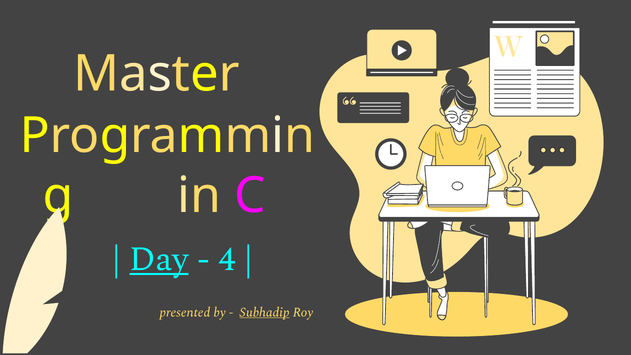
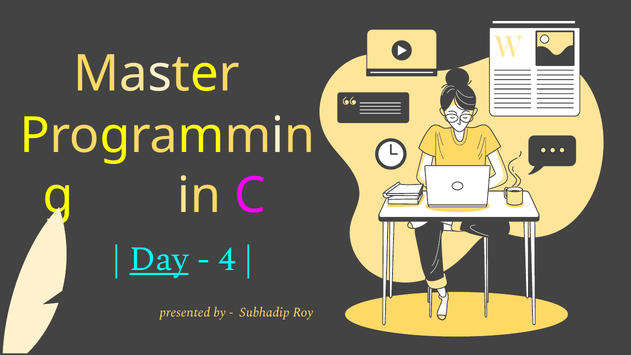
Subhadip underline: present -> none
